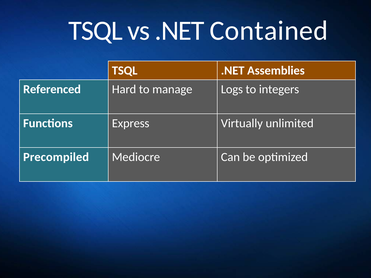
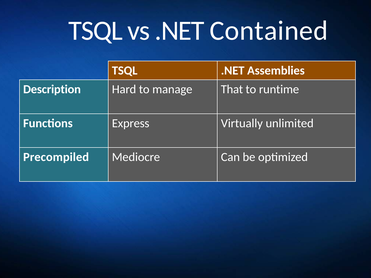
Referenced: Referenced -> Description
Logs: Logs -> That
integers: integers -> runtime
